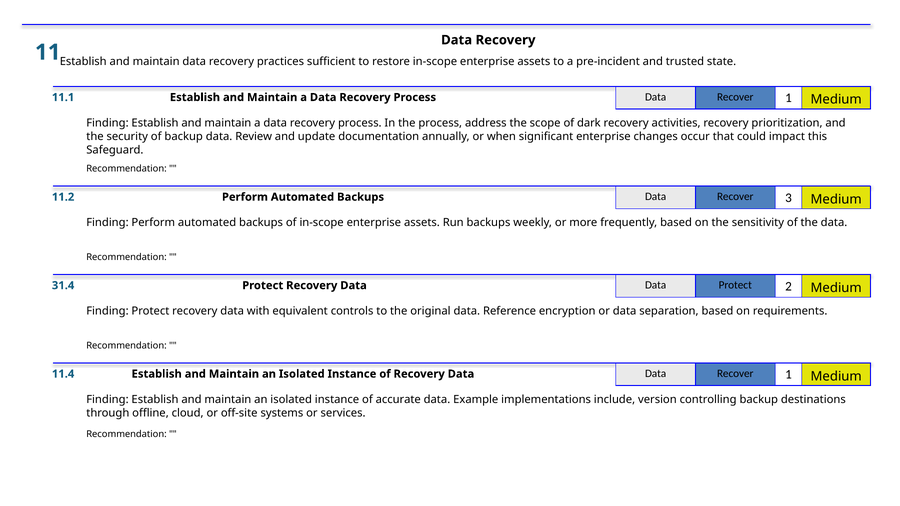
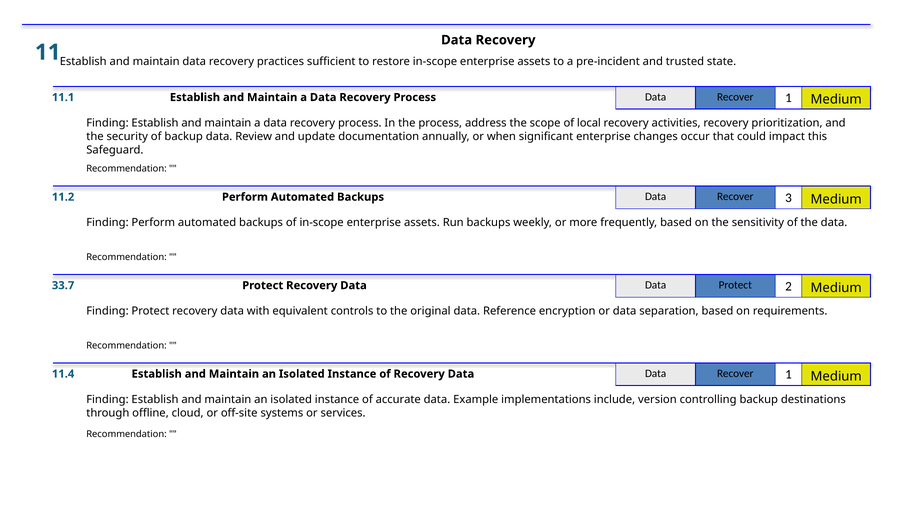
dark: dark -> local
31.4: 31.4 -> 33.7
